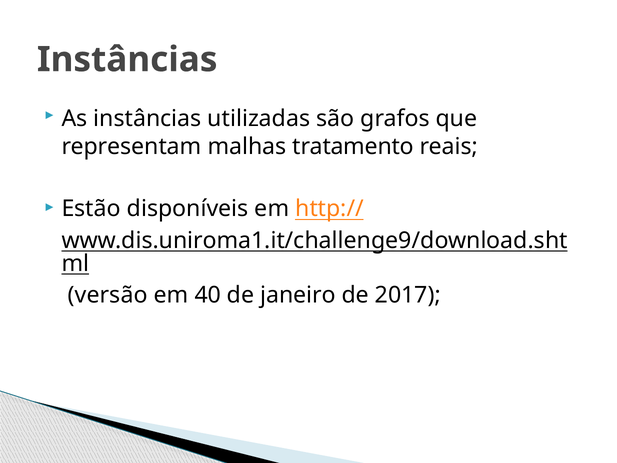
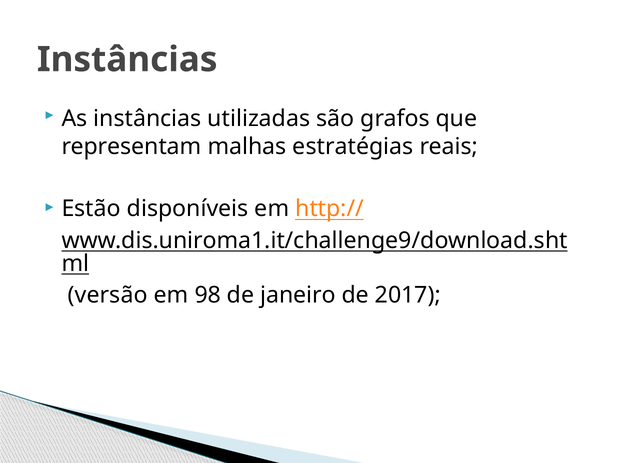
tratamento: tratamento -> estratégias
40: 40 -> 98
